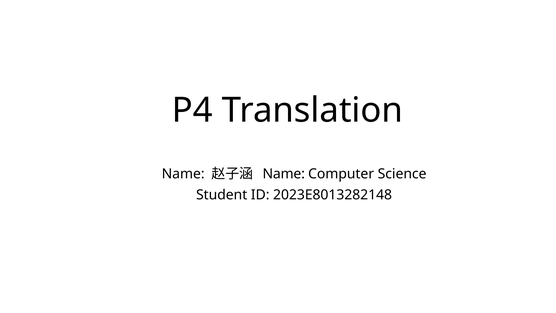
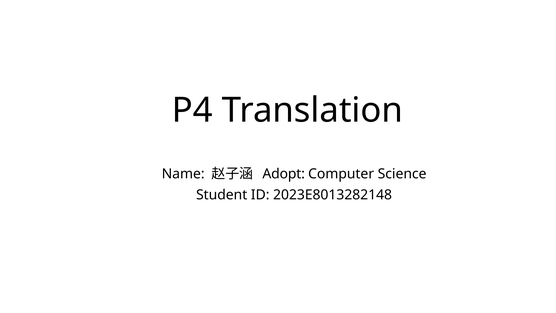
Name at (284, 174): Name -> Adopt
